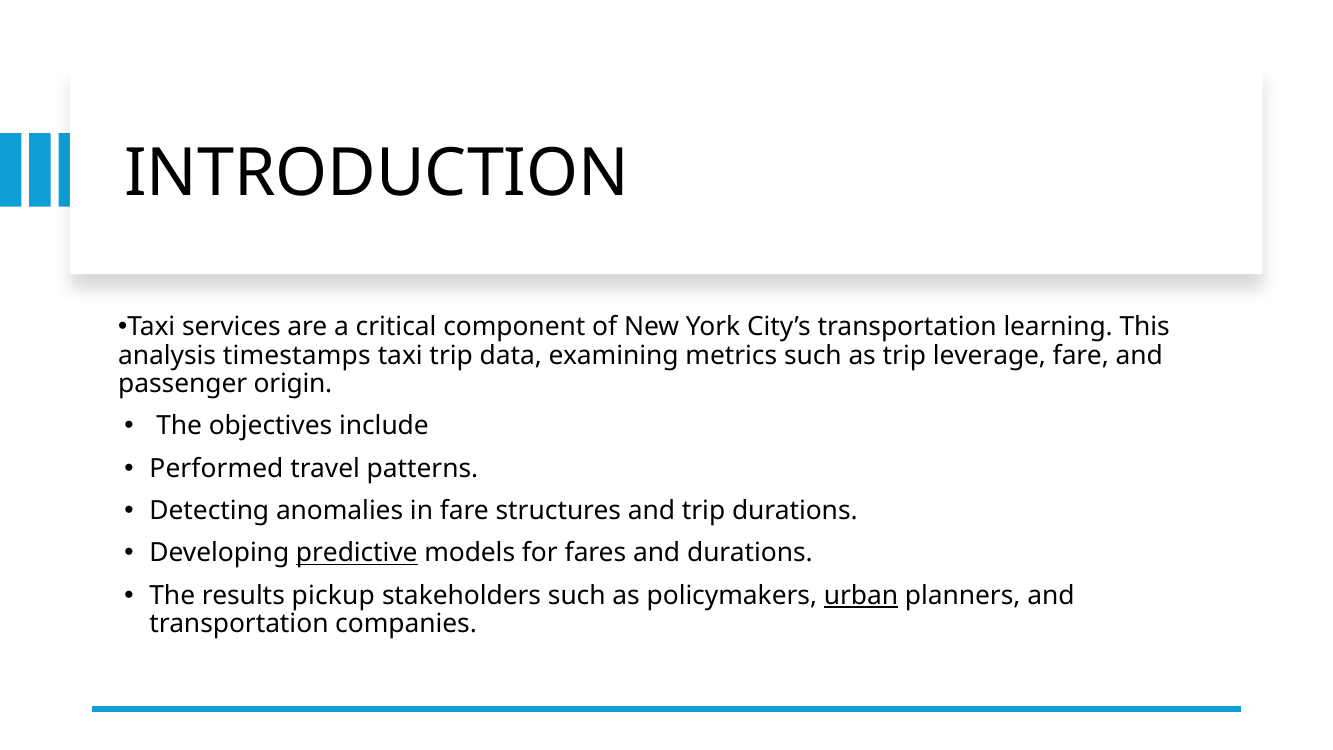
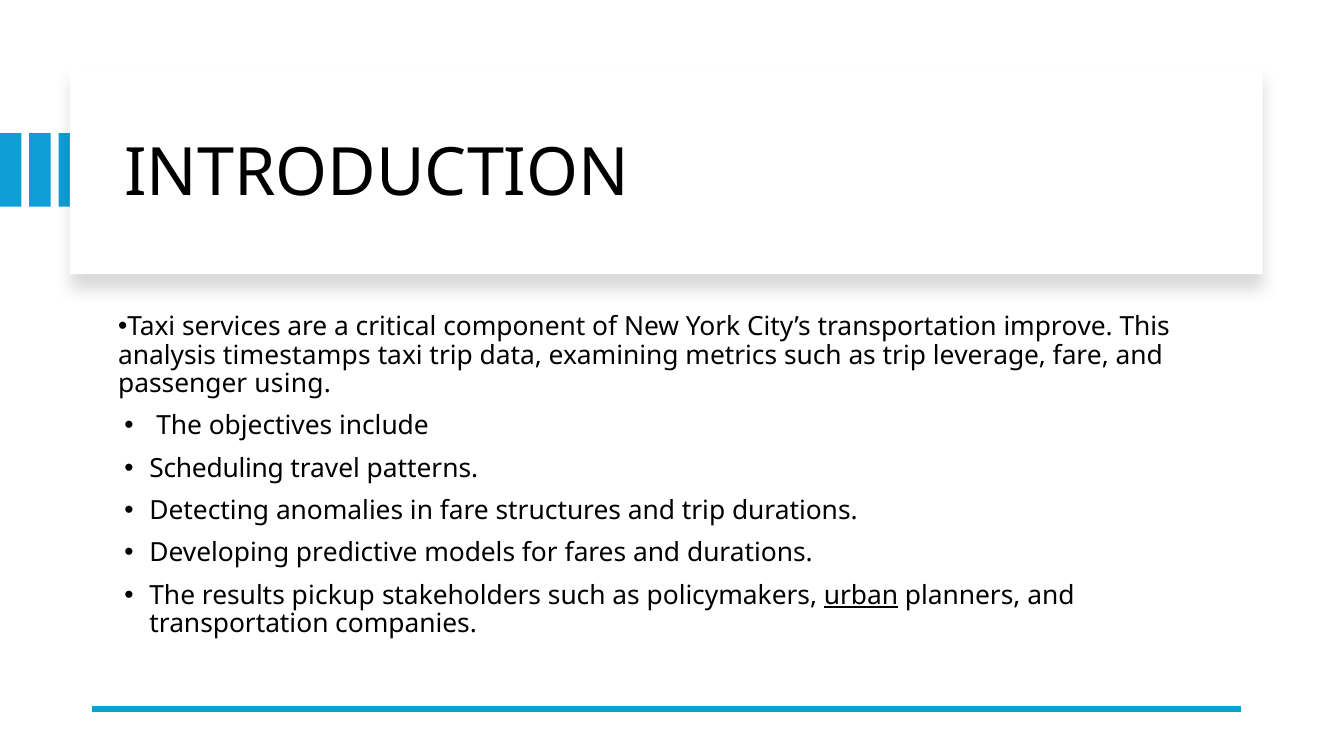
learning: learning -> improve
origin: origin -> using
Performed: Performed -> Scheduling
predictive underline: present -> none
